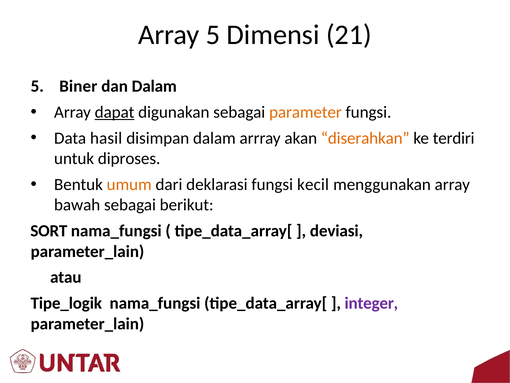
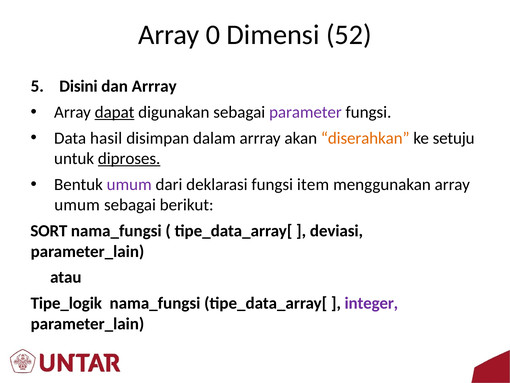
Array 5: 5 -> 0
21: 21 -> 52
Biner: Biner -> Disini
dan Dalam: Dalam -> Arrray
parameter colour: orange -> purple
terdiri: terdiri -> setuju
diproses underline: none -> present
umum at (129, 184) colour: orange -> purple
kecil: kecil -> item
bawah at (77, 205): bawah -> umum
